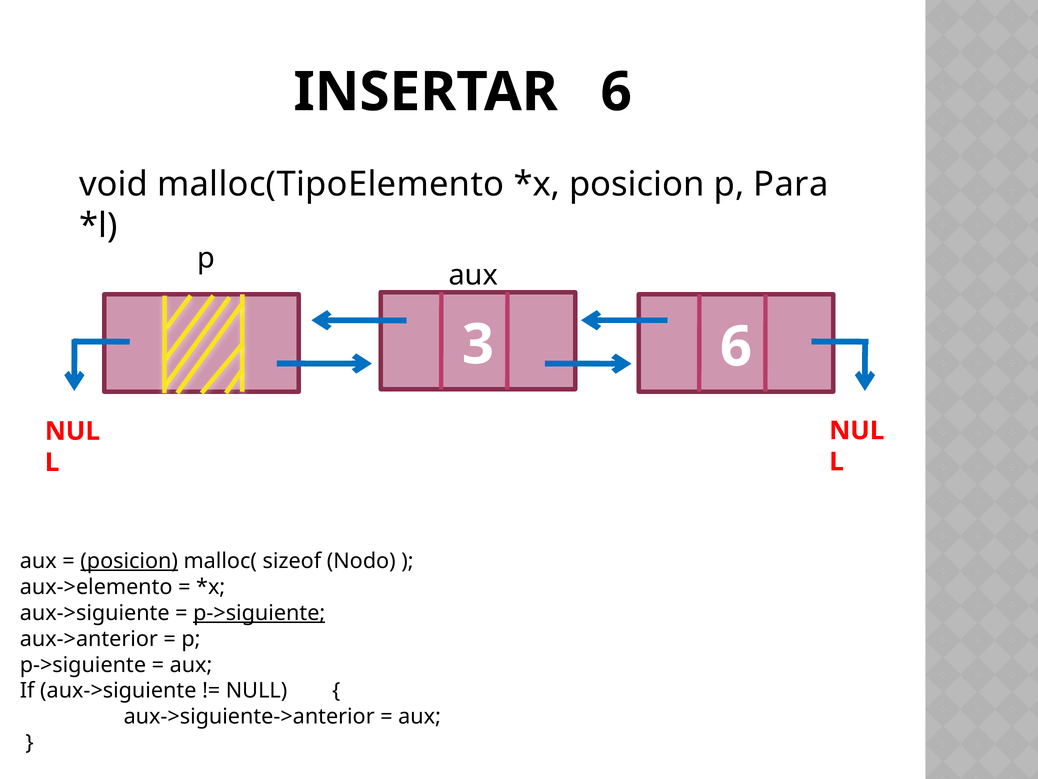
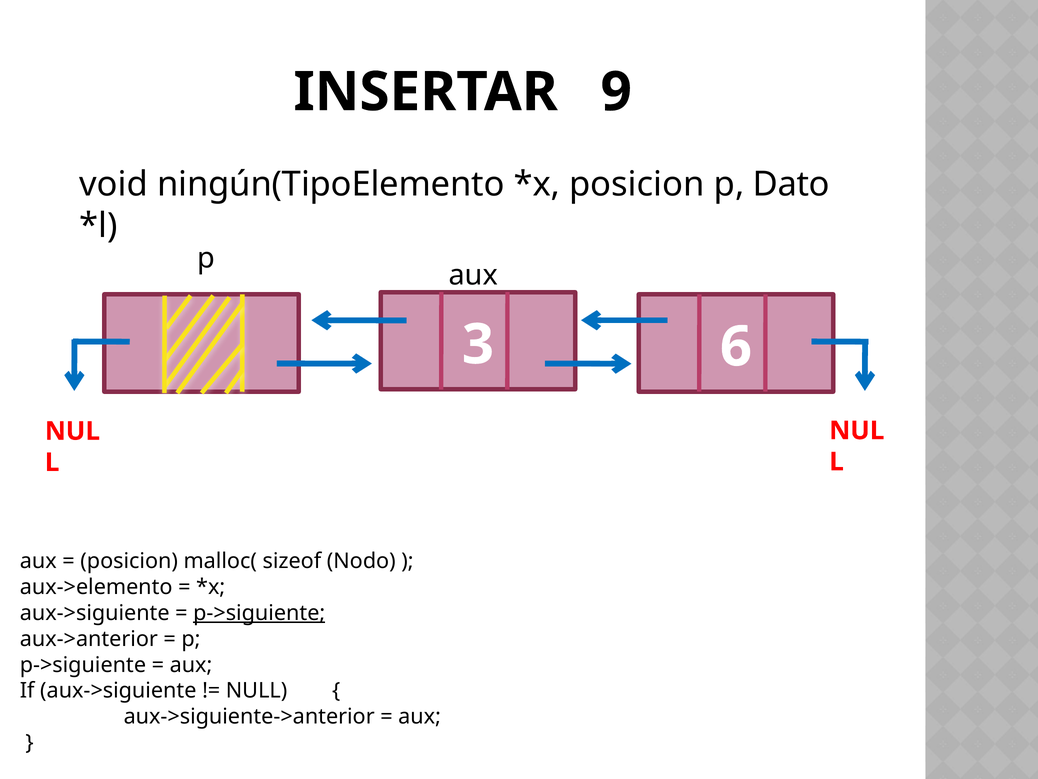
INSERTAR 6: 6 -> 9
malloc(TipoElemento: malloc(TipoElemento -> ningún(TipoElemento
Para: Para -> Dato
posicion at (129, 561) underline: present -> none
